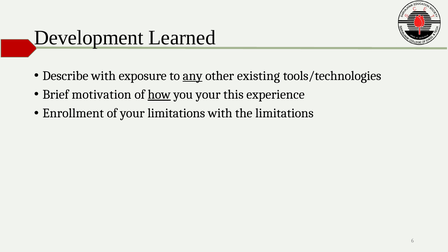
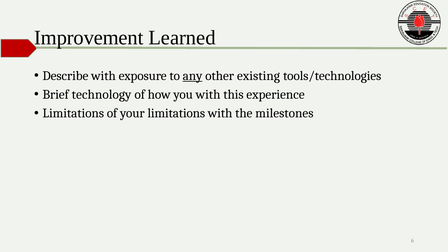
Development: Development -> Improvement
motivation: motivation -> technology
how underline: present -> none
you your: your -> with
Enrollment at (73, 113): Enrollment -> Limitations
the limitations: limitations -> milestones
